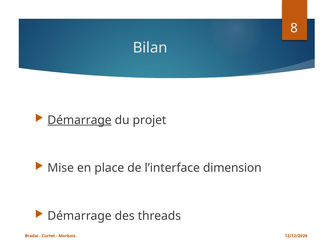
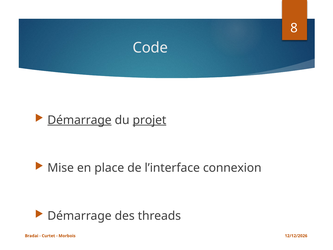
Bilan: Bilan -> Code
projet underline: none -> present
dimension: dimension -> connexion
